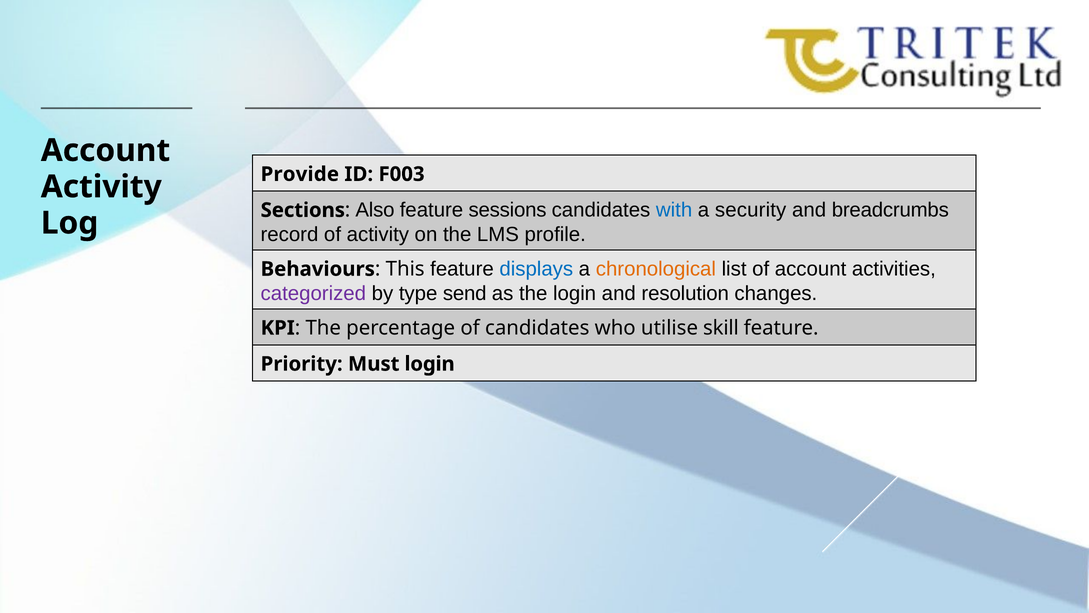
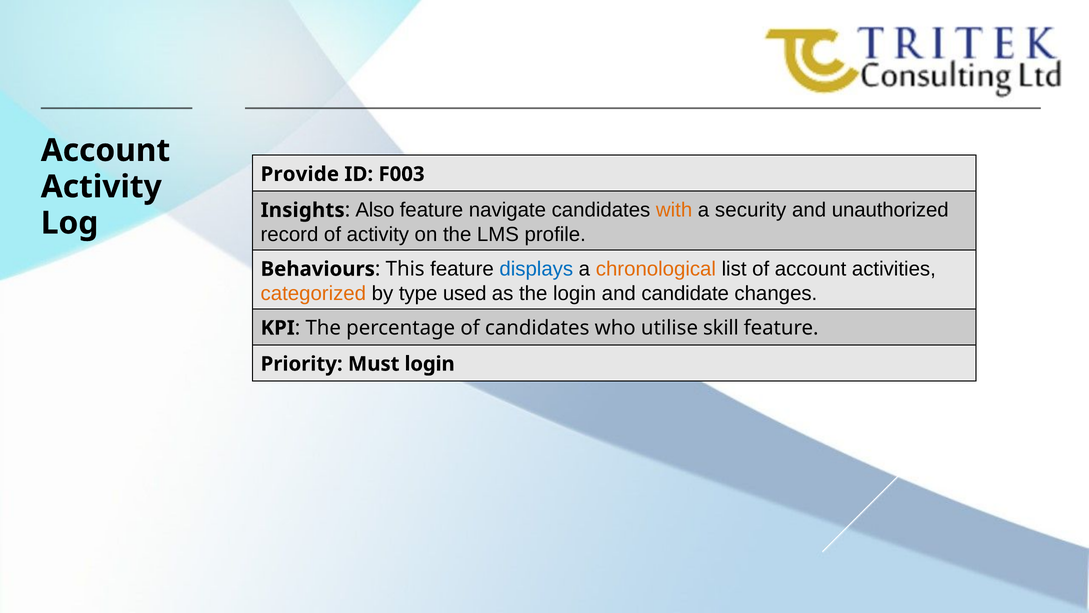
Sections: Sections -> Insights
sessions: sessions -> navigate
with colour: blue -> orange
breadcrumbs: breadcrumbs -> unauthorized
categorized colour: purple -> orange
send: send -> used
resolution: resolution -> candidate
